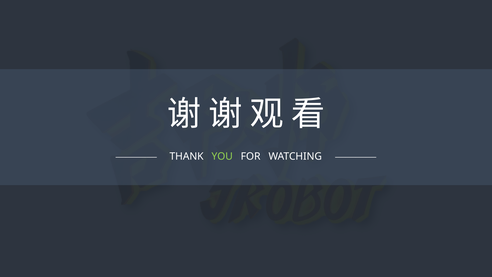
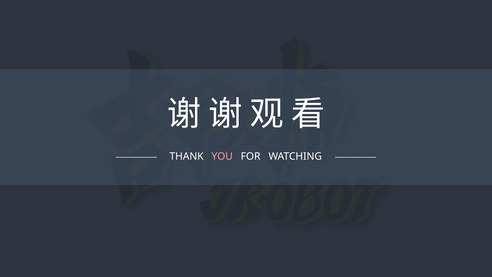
YOU colour: light green -> pink
